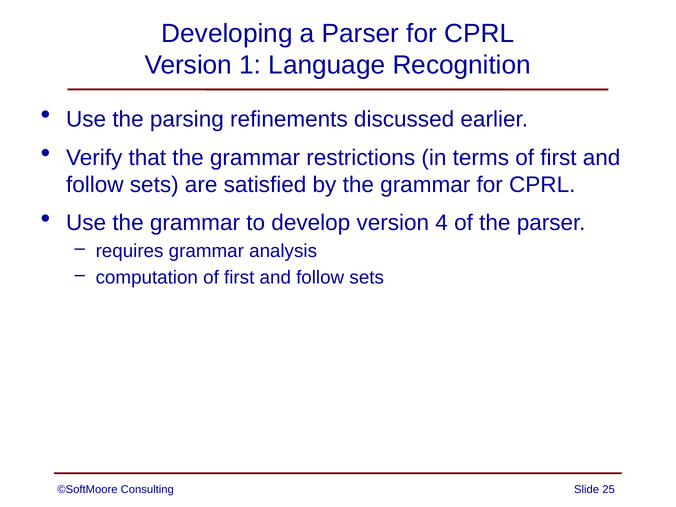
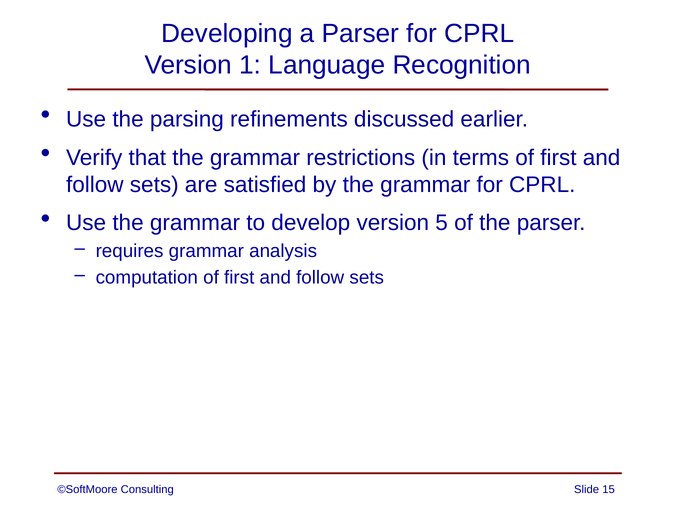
4: 4 -> 5
25: 25 -> 15
